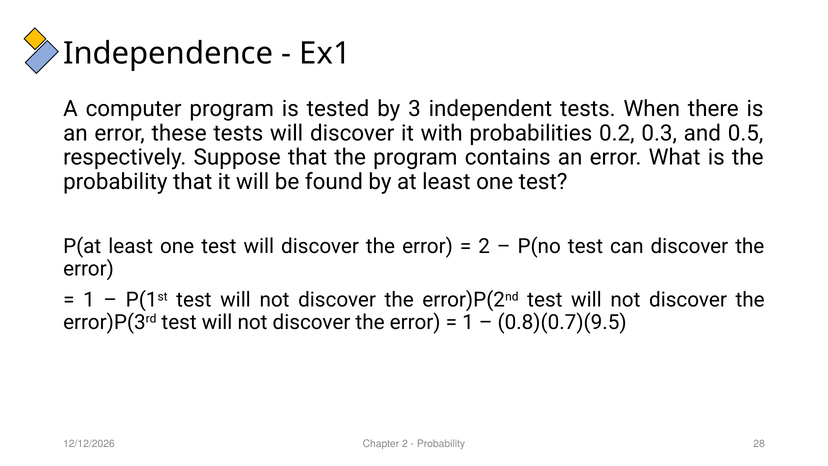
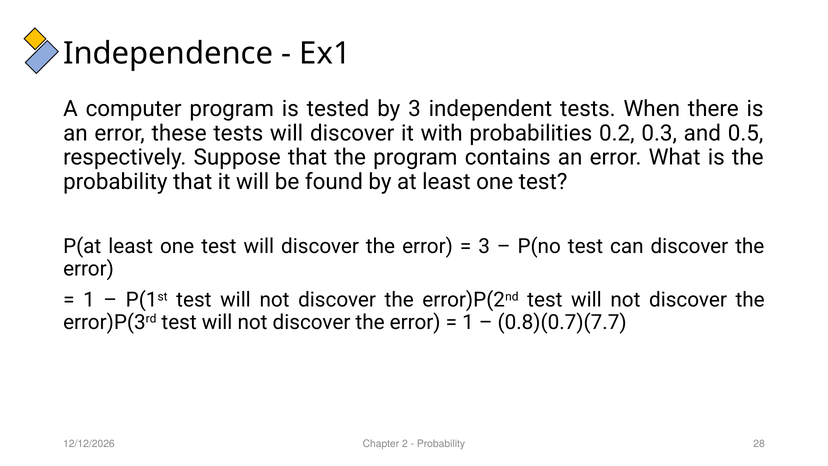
2 at (484, 246): 2 -> 3
0.8)(0.7)(9.5: 0.8)(0.7)(9.5 -> 0.8)(0.7)(7.7
